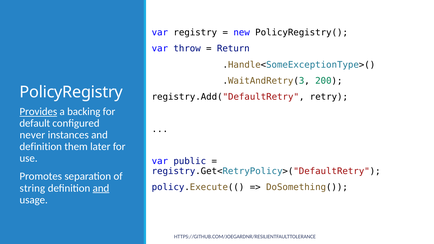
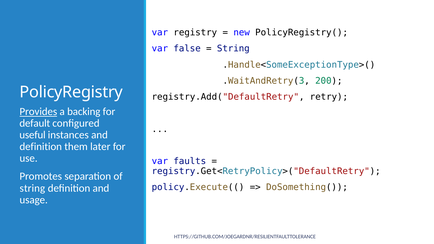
throw: throw -> false
Return at (233, 49): Return -> String
never: never -> useful
public: public -> faults
and at (101, 188) underline: present -> none
